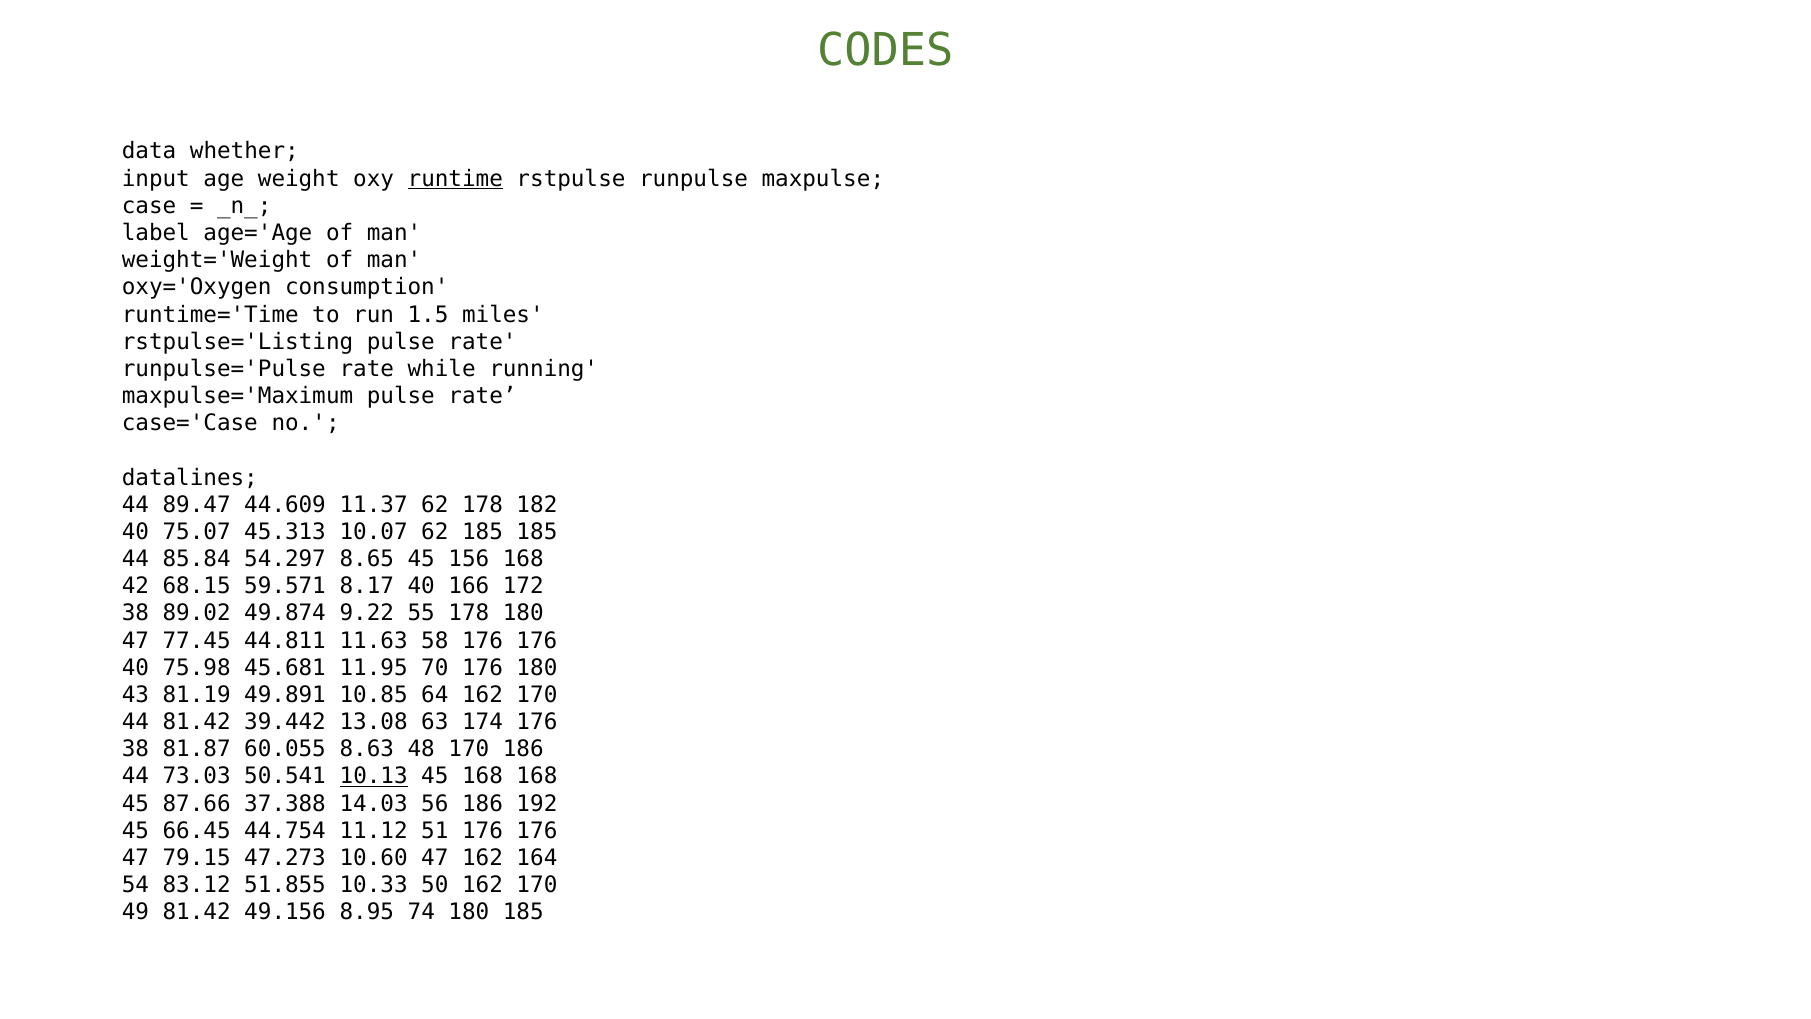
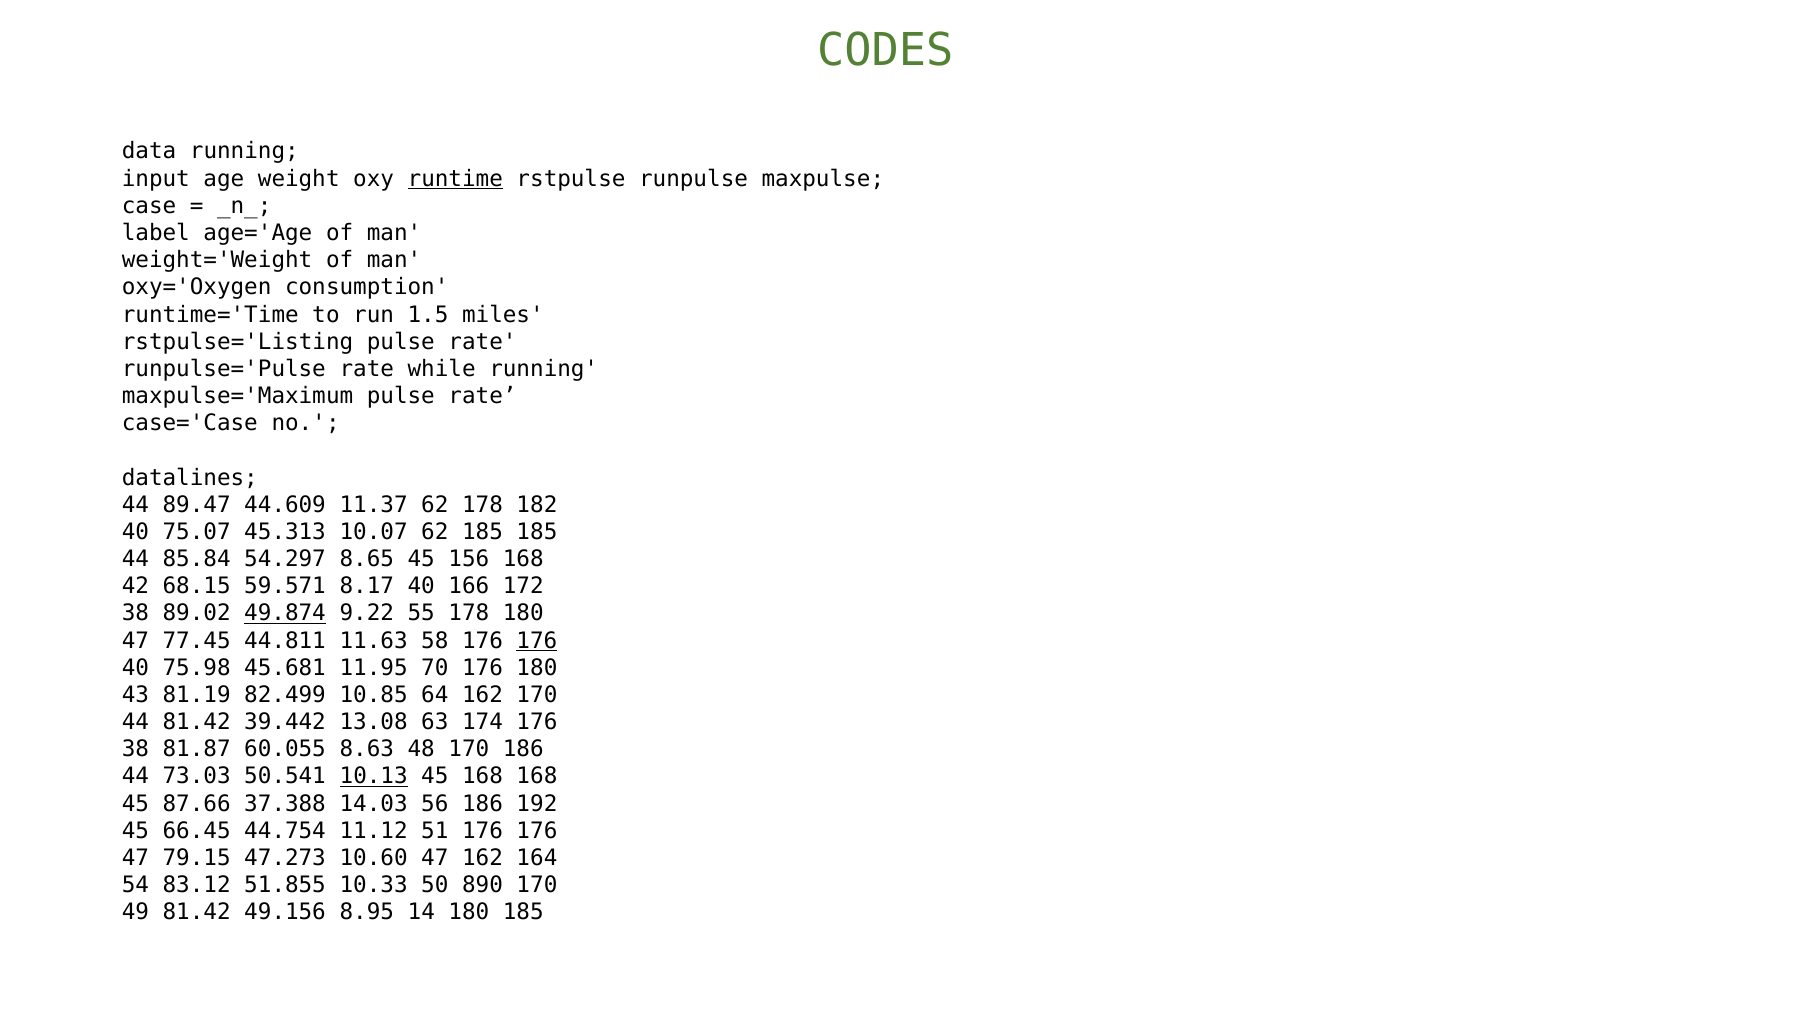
data whether: whether -> running
49.874 underline: none -> present
176 at (537, 640) underline: none -> present
49.891: 49.891 -> 82.499
50 162: 162 -> 890
74: 74 -> 14
